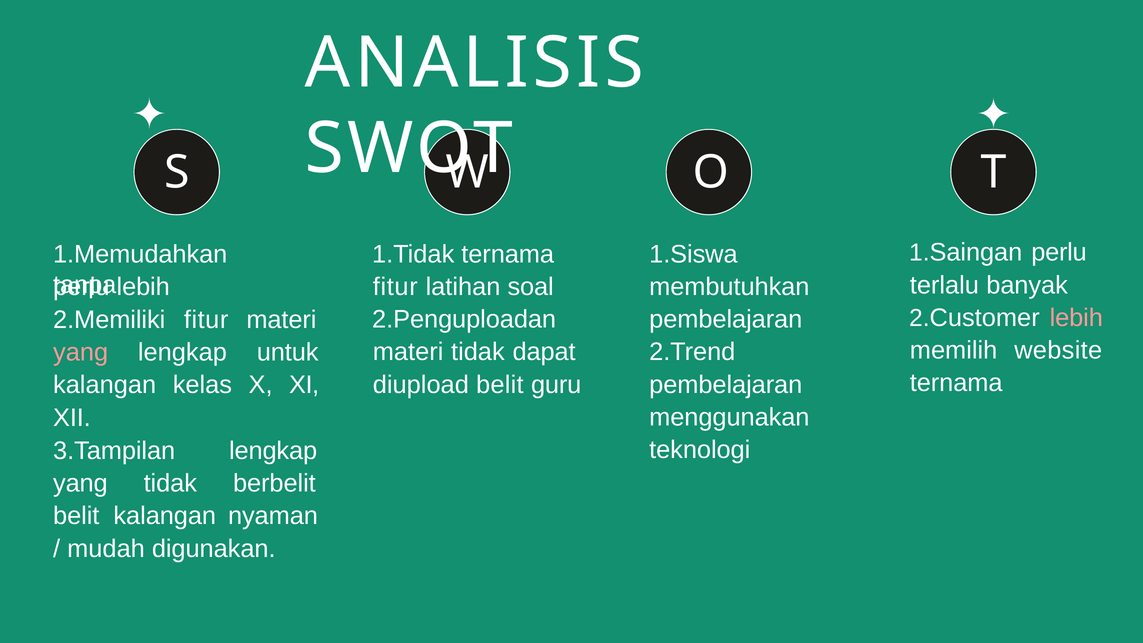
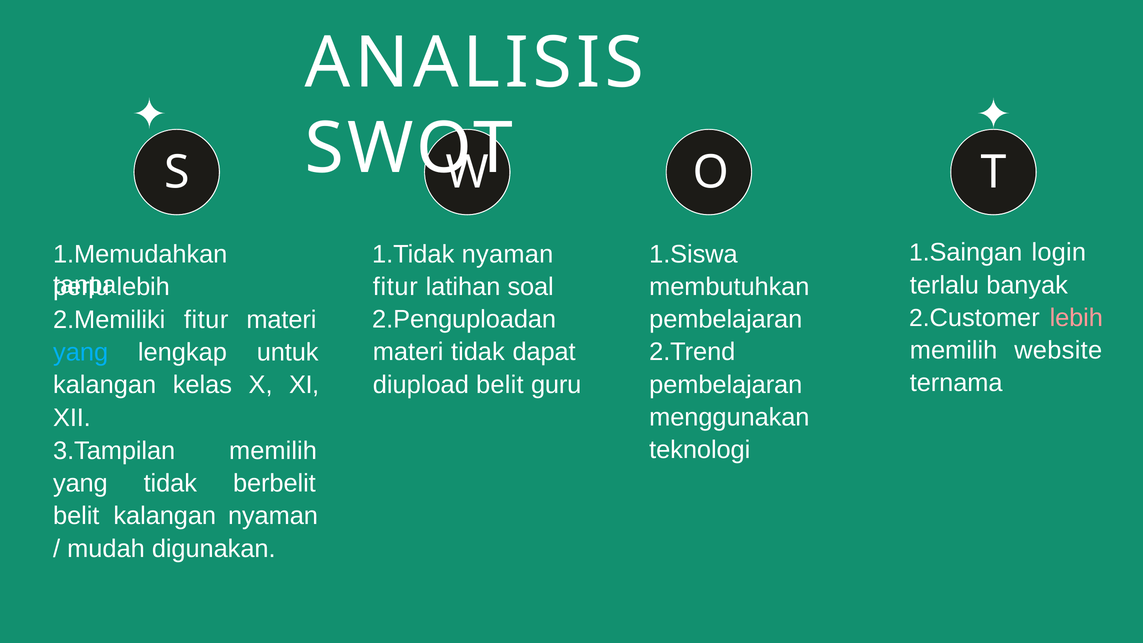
perlu at (1059, 253): perlu -> login
ternama at (508, 254): ternama -> nyaman
yang at (81, 352) colour: pink -> light blue
3.Tampilan lengkap: lengkap -> memilih
